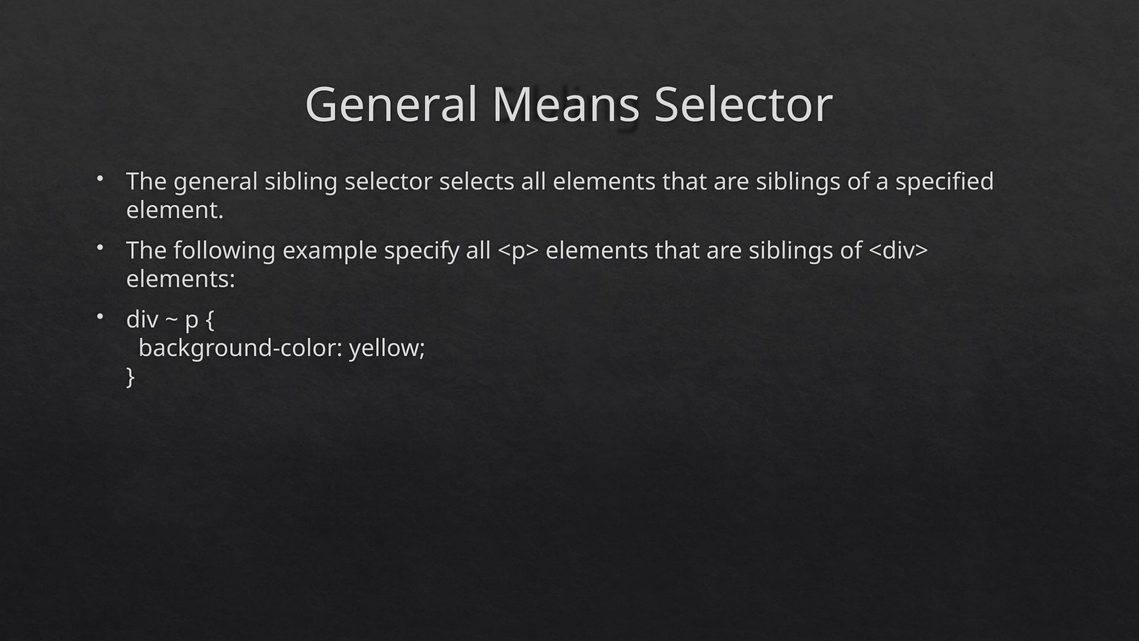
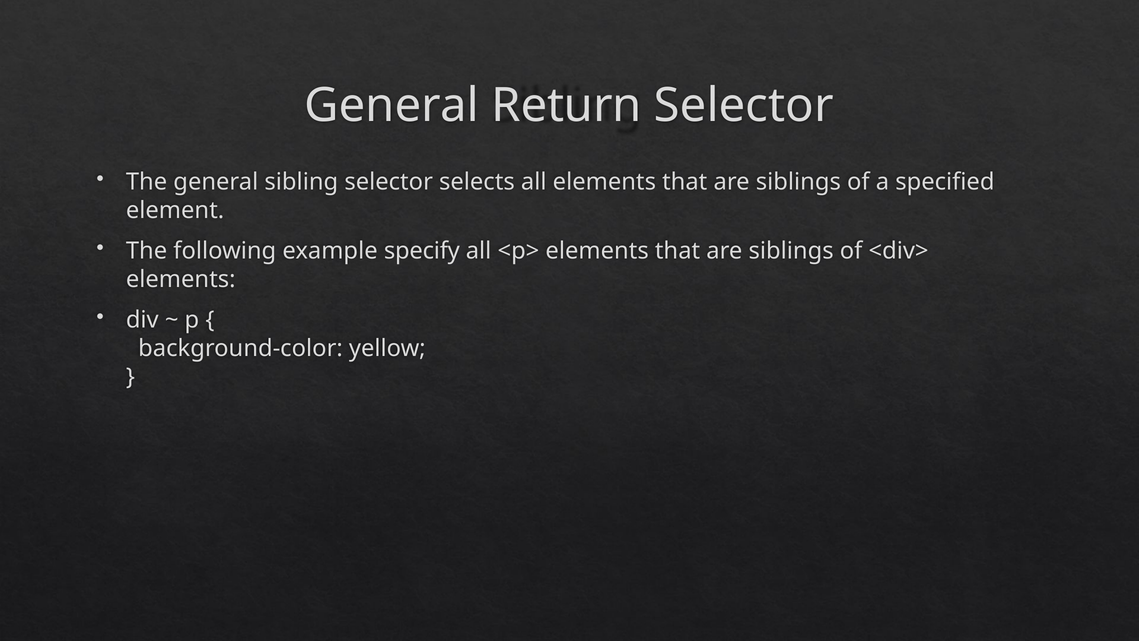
Means: Means -> Return
